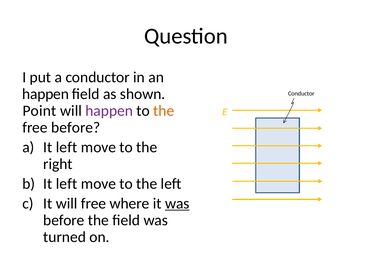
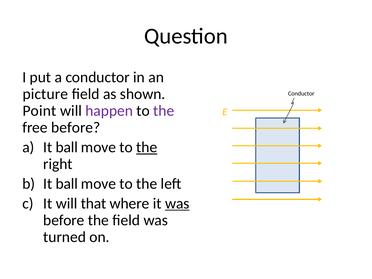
happen at (45, 94): happen -> picture
the at (164, 111) colour: orange -> purple
a It left: left -> ball
the at (147, 147) underline: none -> present
left at (67, 184): left -> ball
will free: free -> that
